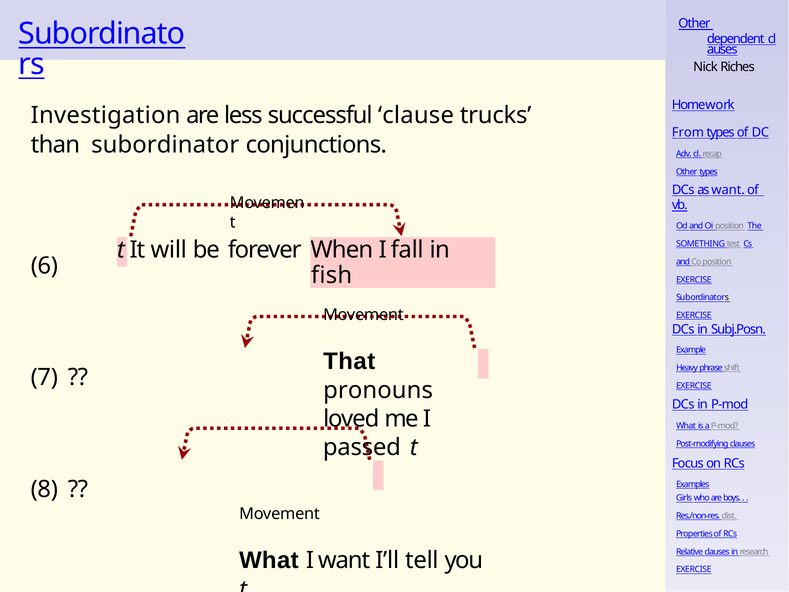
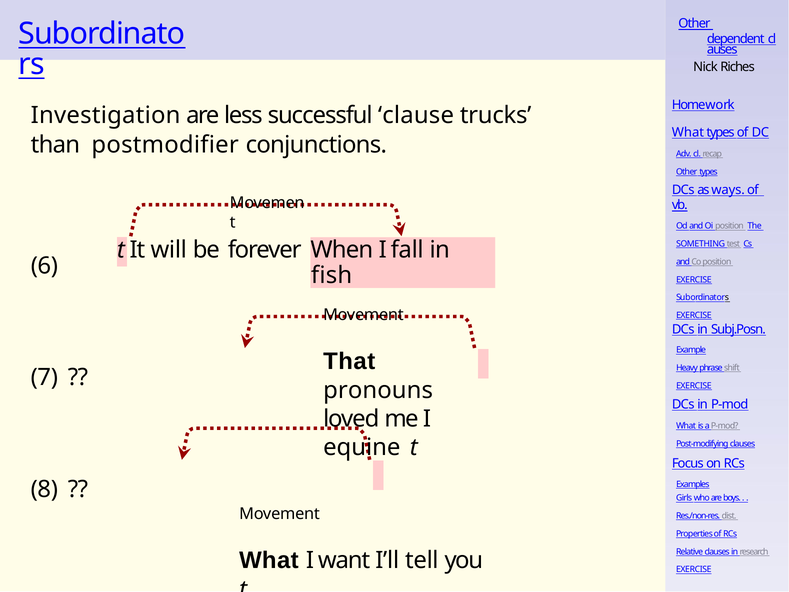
From at (688, 132): From -> What
subordinator: subordinator -> postmodifier
as want: want -> ways
passed: passed -> equine
